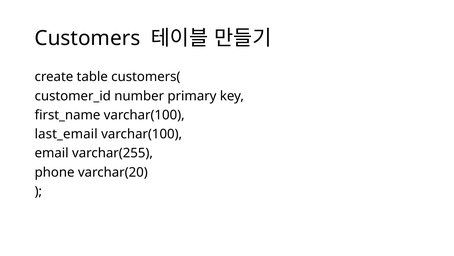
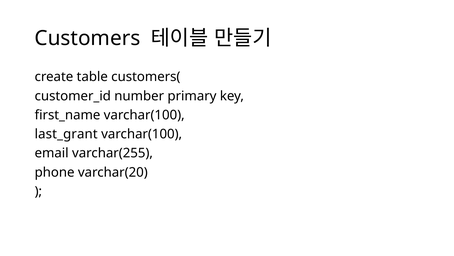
last_email: last_email -> last_grant
